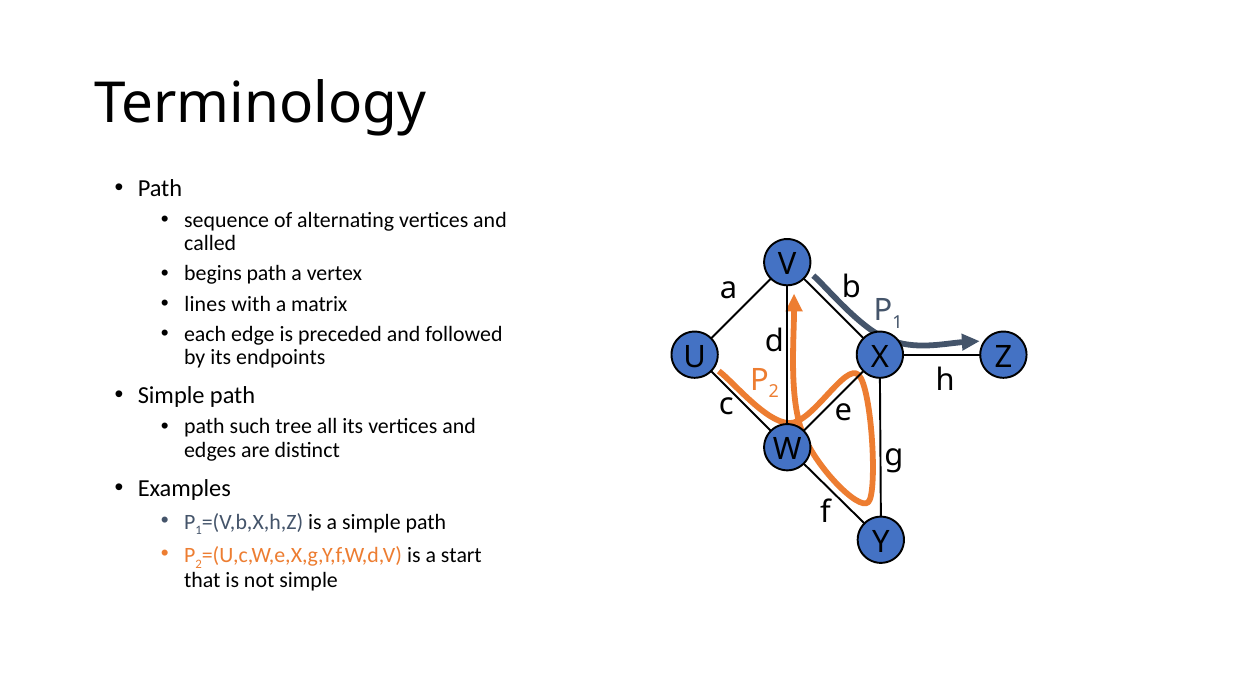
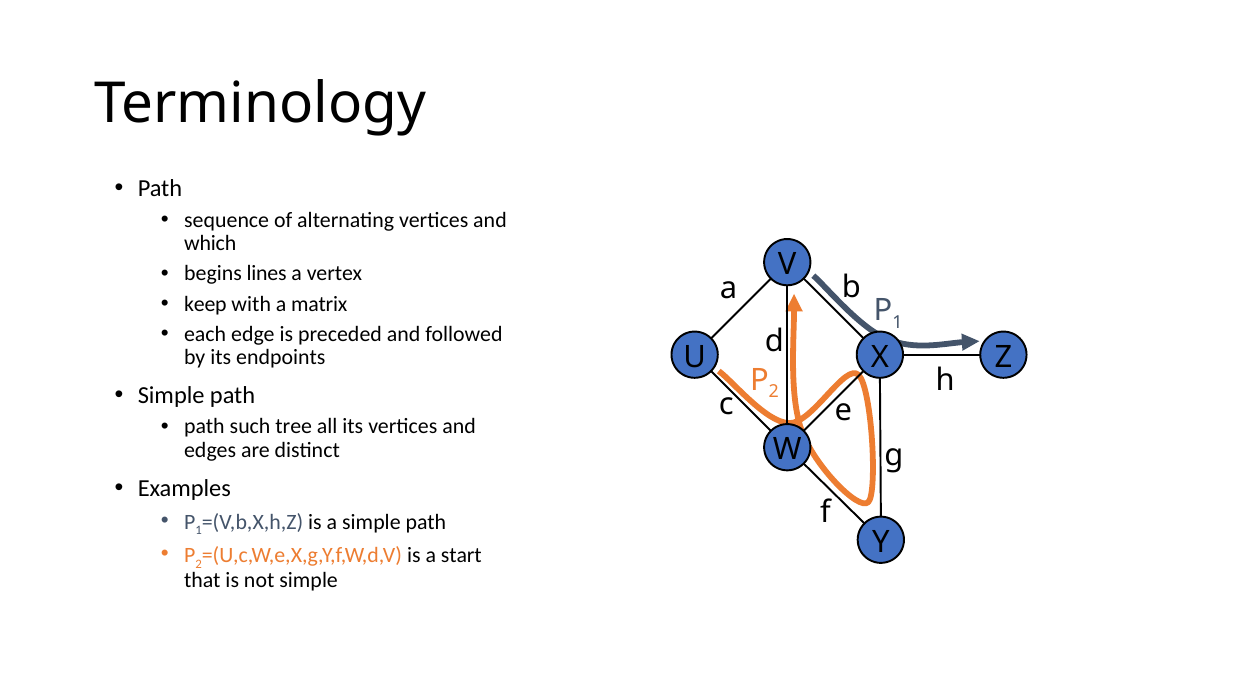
called: called -> which
begins path: path -> lines
lines: lines -> keep
